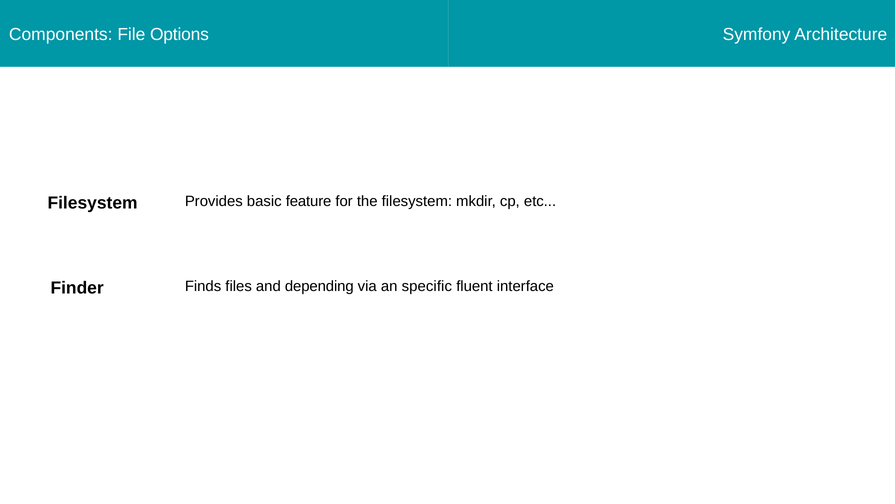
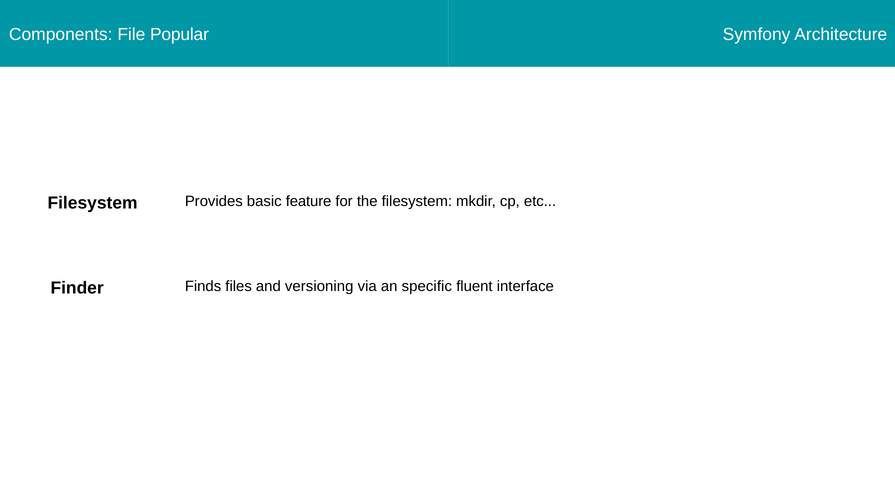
Options: Options -> Popular
depending: depending -> versioning
